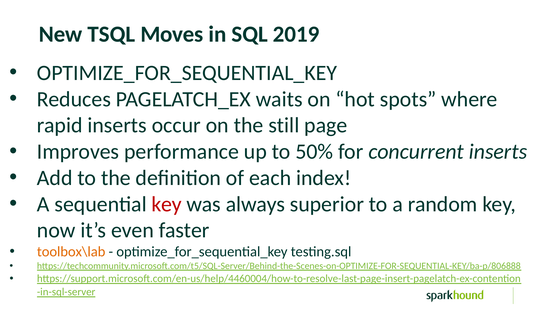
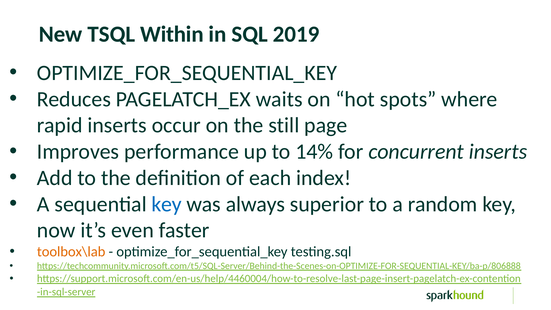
Moves: Moves -> Within
50%: 50% -> 14%
key at (167, 204) colour: red -> blue
